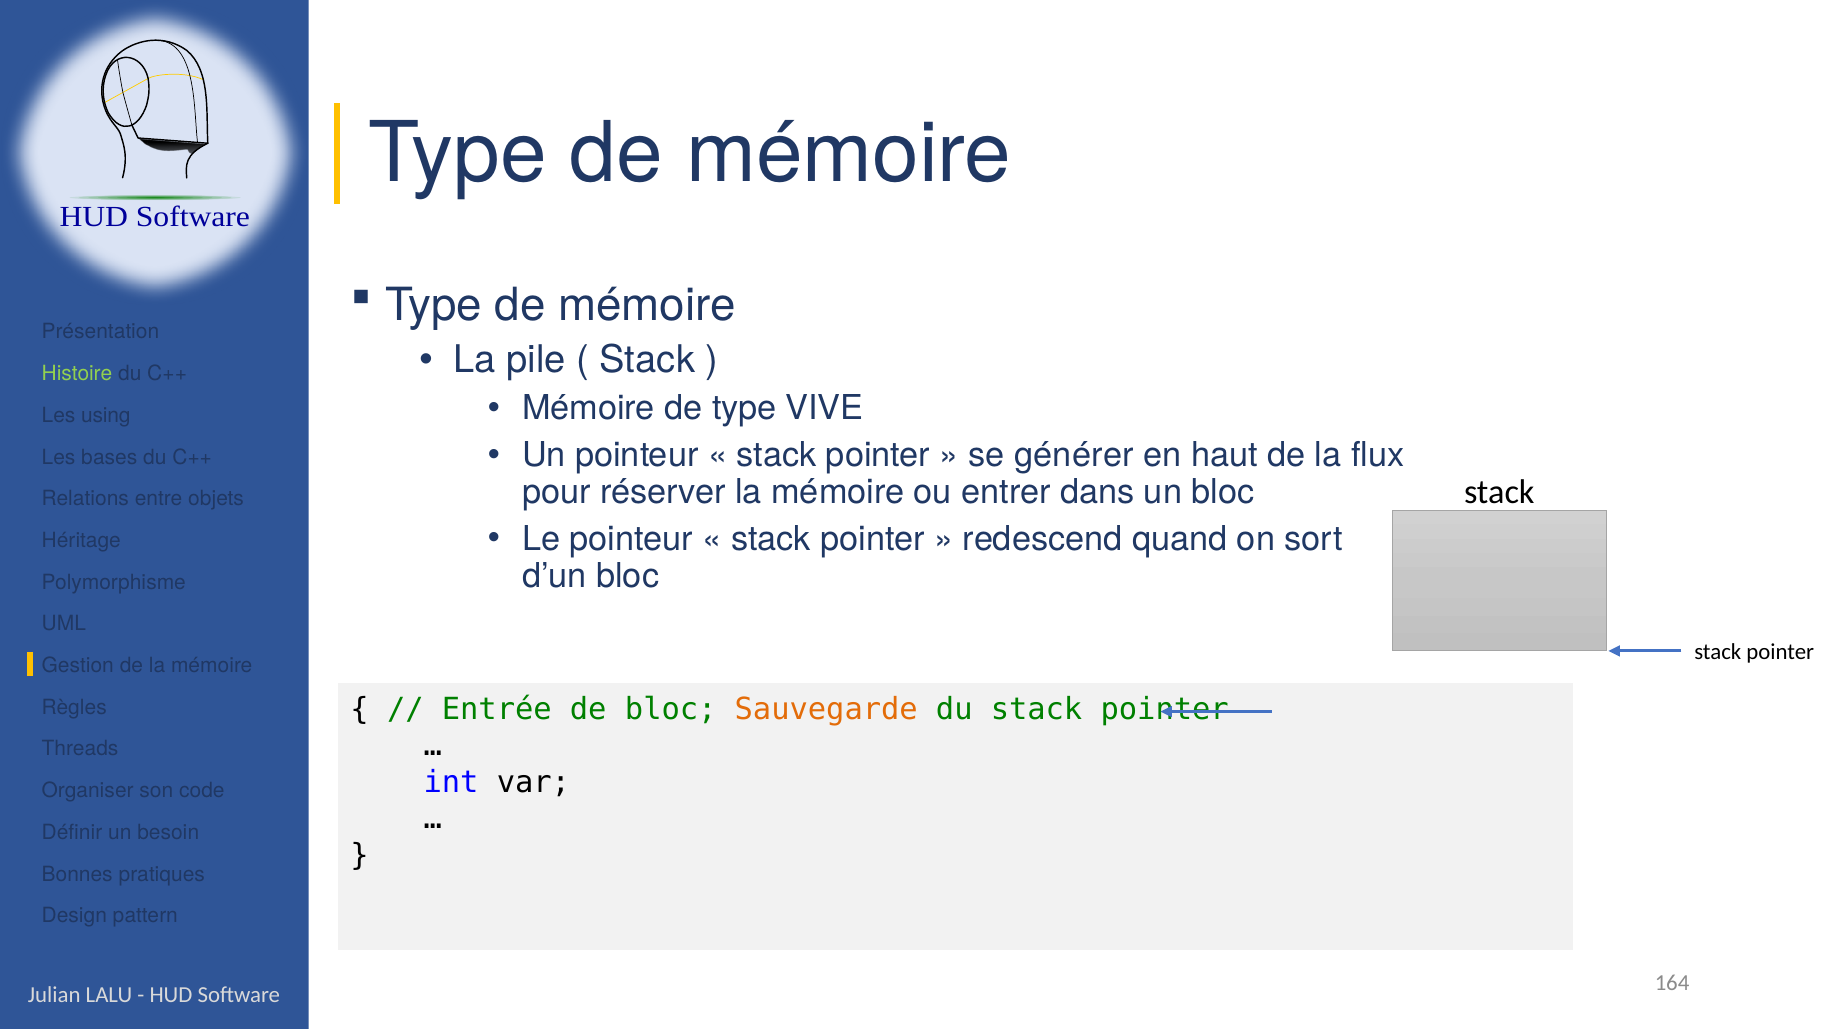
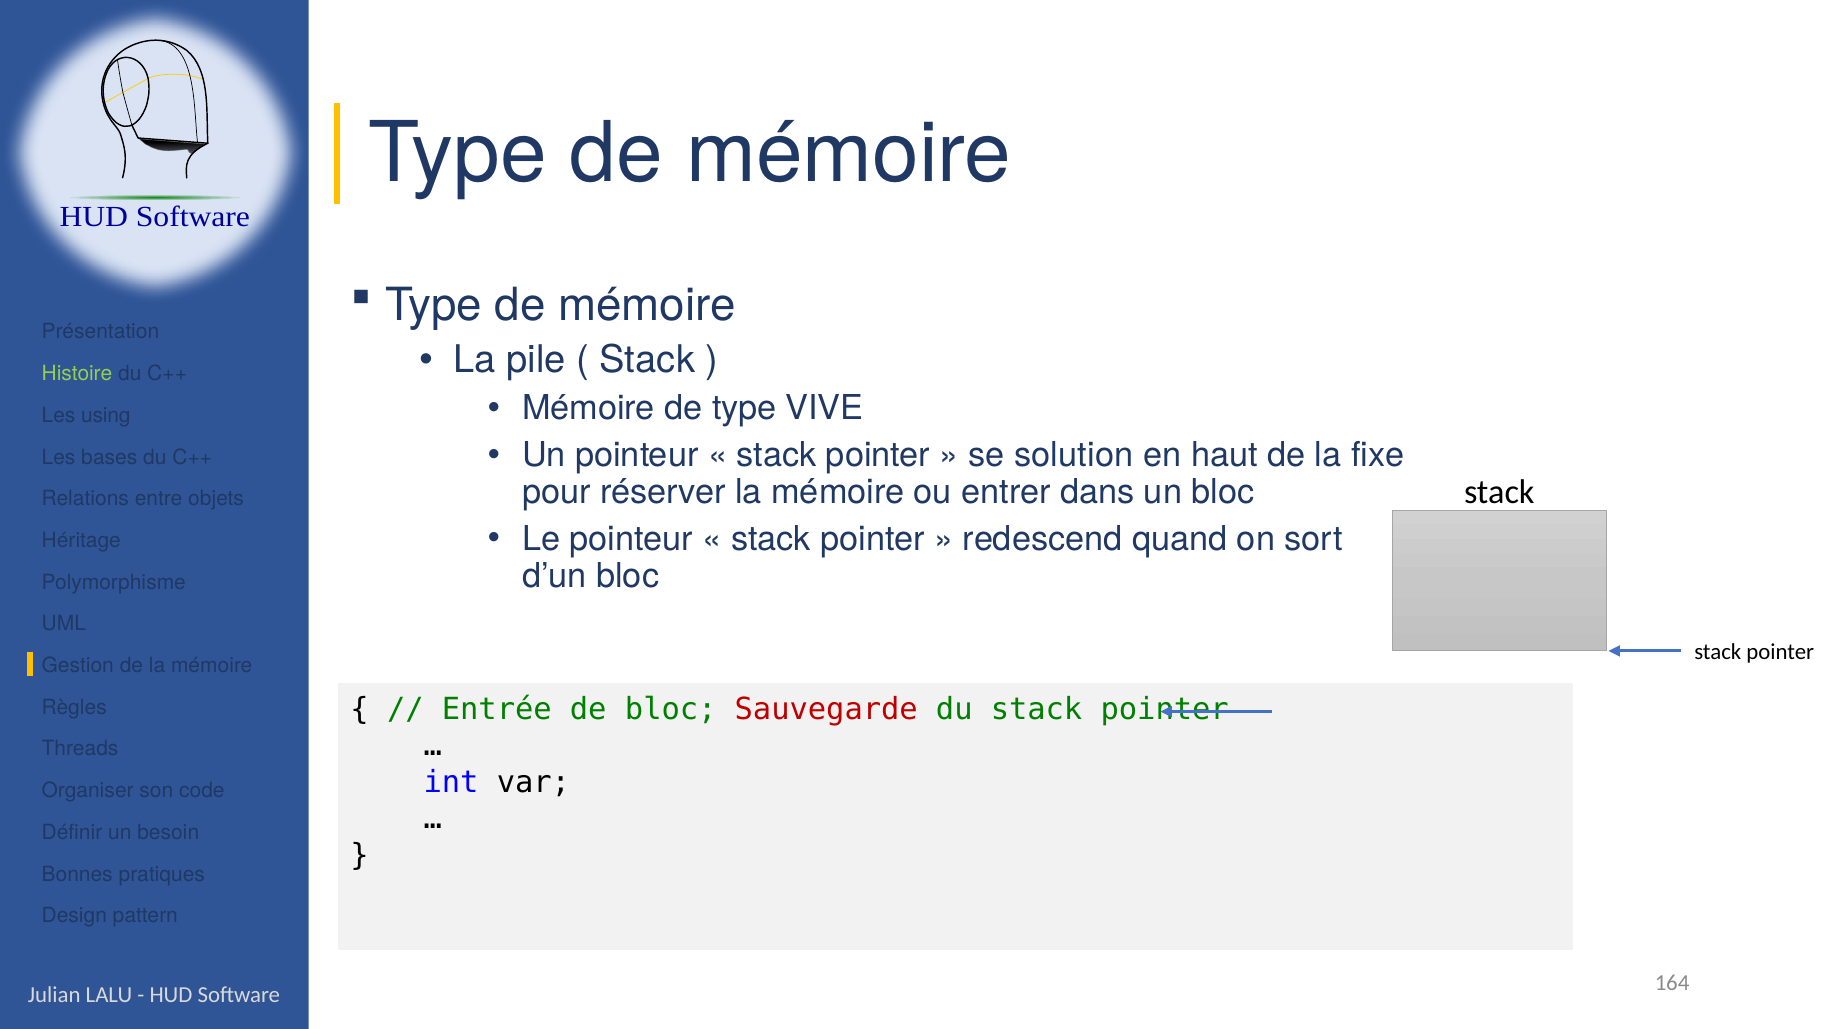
générer: générer -> solution
flux: flux -> fixe
Sauvegarde colour: orange -> red
